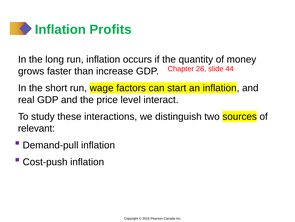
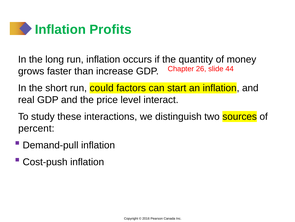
wage: wage -> could
relevant: relevant -> percent
